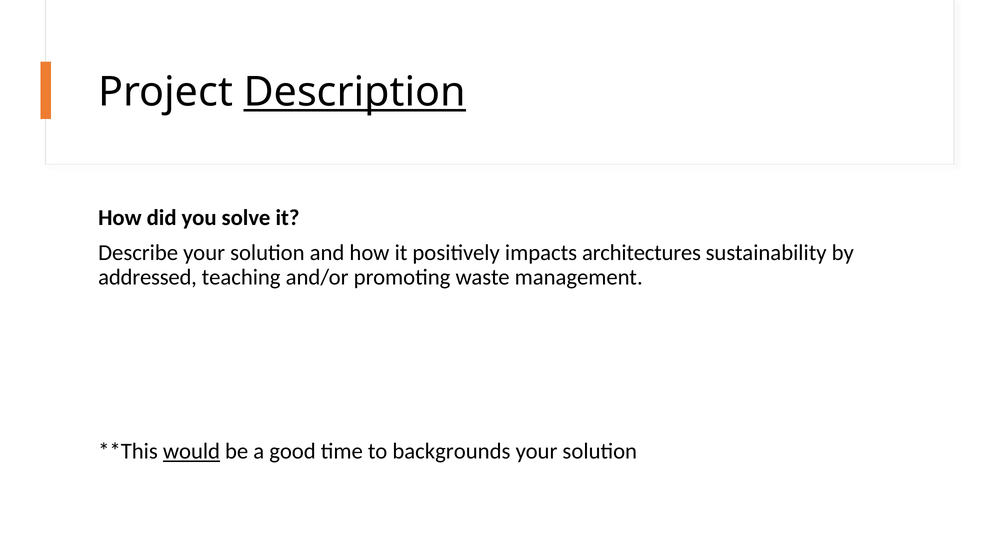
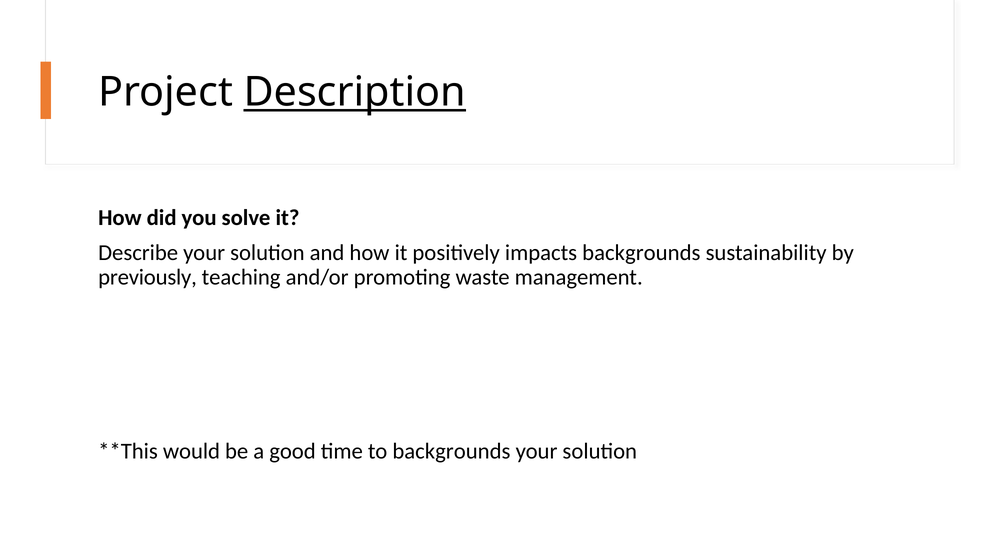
impacts architectures: architectures -> backgrounds
addressed: addressed -> previously
would underline: present -> none
